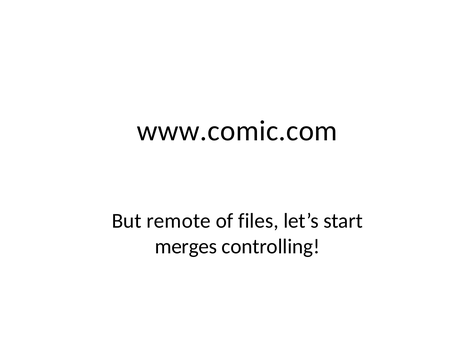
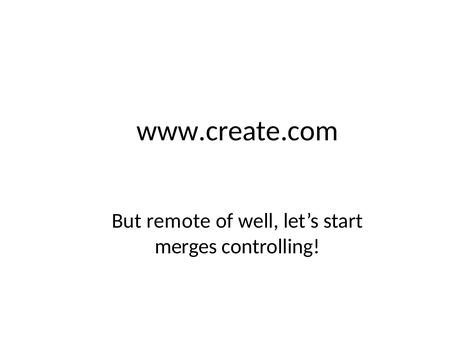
www.comic.com: www.comic.com -> www.create.com
files: files -> well
